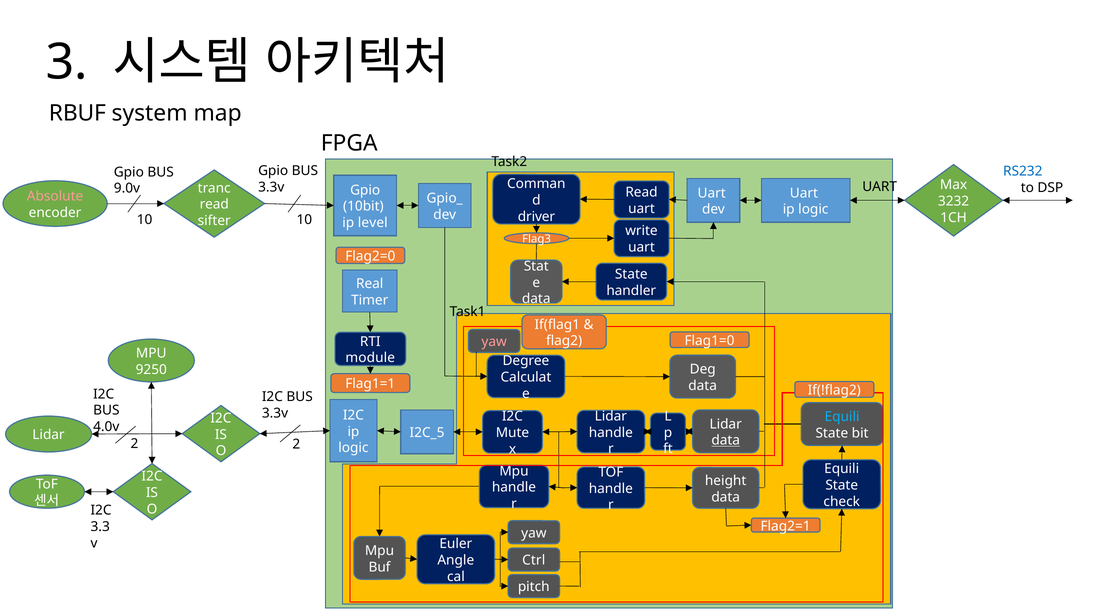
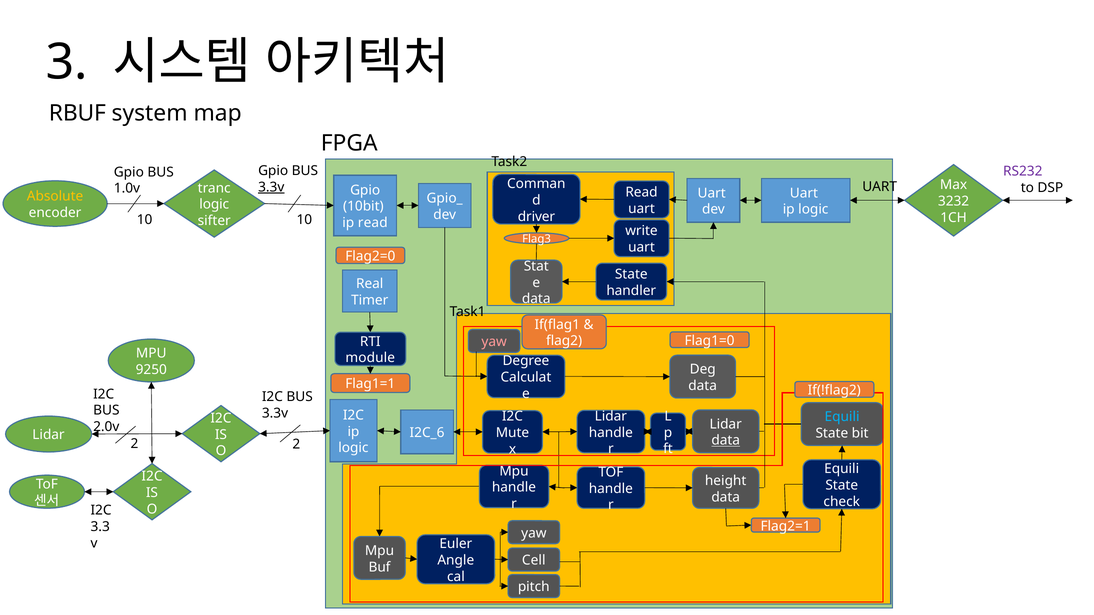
RS232 colour: blue -> purple
3.3v at (271, 187) underline: none -> present
9.0v: 9.0v -> 1.0v
Absolute colour: pink -> yellow
read at (214, 205): read -> logic
ip level: level -> read
4.0v: 4.0v -> 2.0v
I2C_5: I2C_5 -> I2C_6
Ctrl: Ctrl -> Cell
